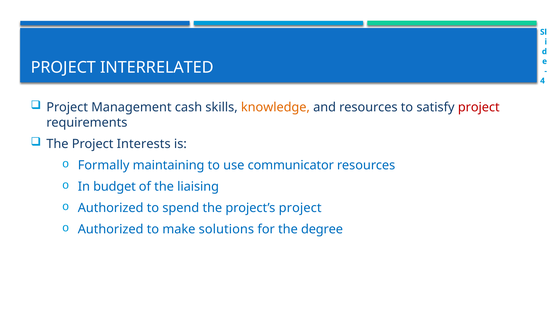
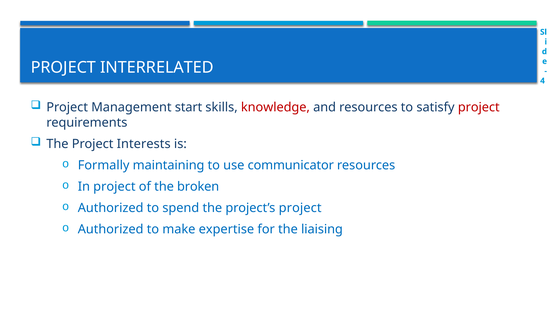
cash: cash -> start
knowledge colour: orange -> red
In budget: budget -> project
liaising: liaising -> broken
solutions: solutions -> expertise
degree: degree -> liaising
